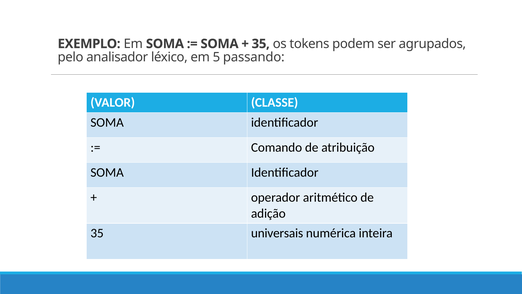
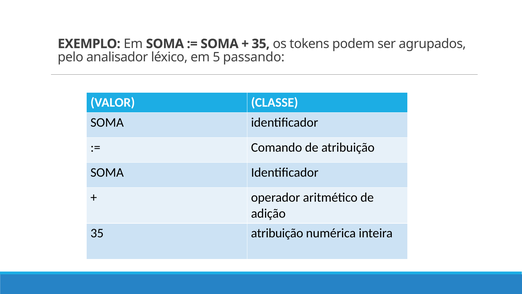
35 universais: universais -> atribuição
